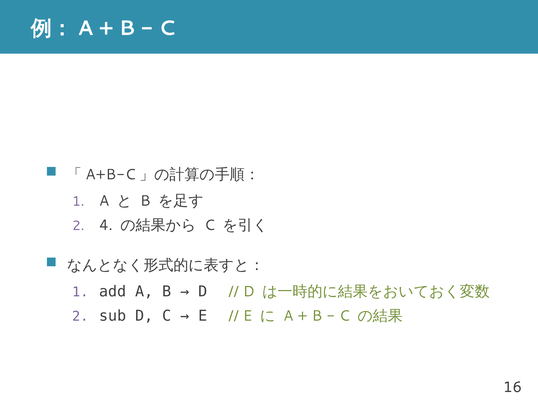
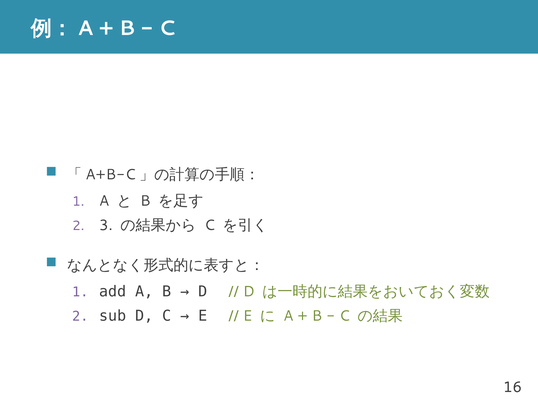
4: 4 -> 3
